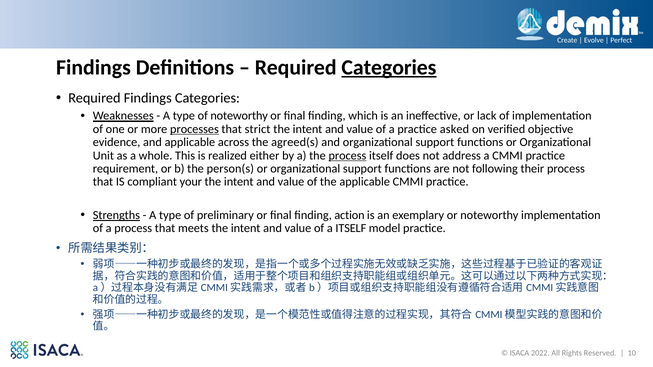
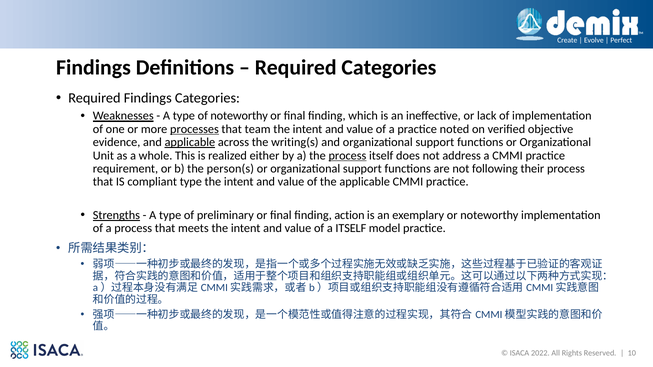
Categories at (389, 67) underline: present -> none
strict: strict -> team
asked: asked -> noted
applicable at (190, 142) underline: none -> present
agreed(s: agreed(s -> writing(s
compliant your: your -> type
